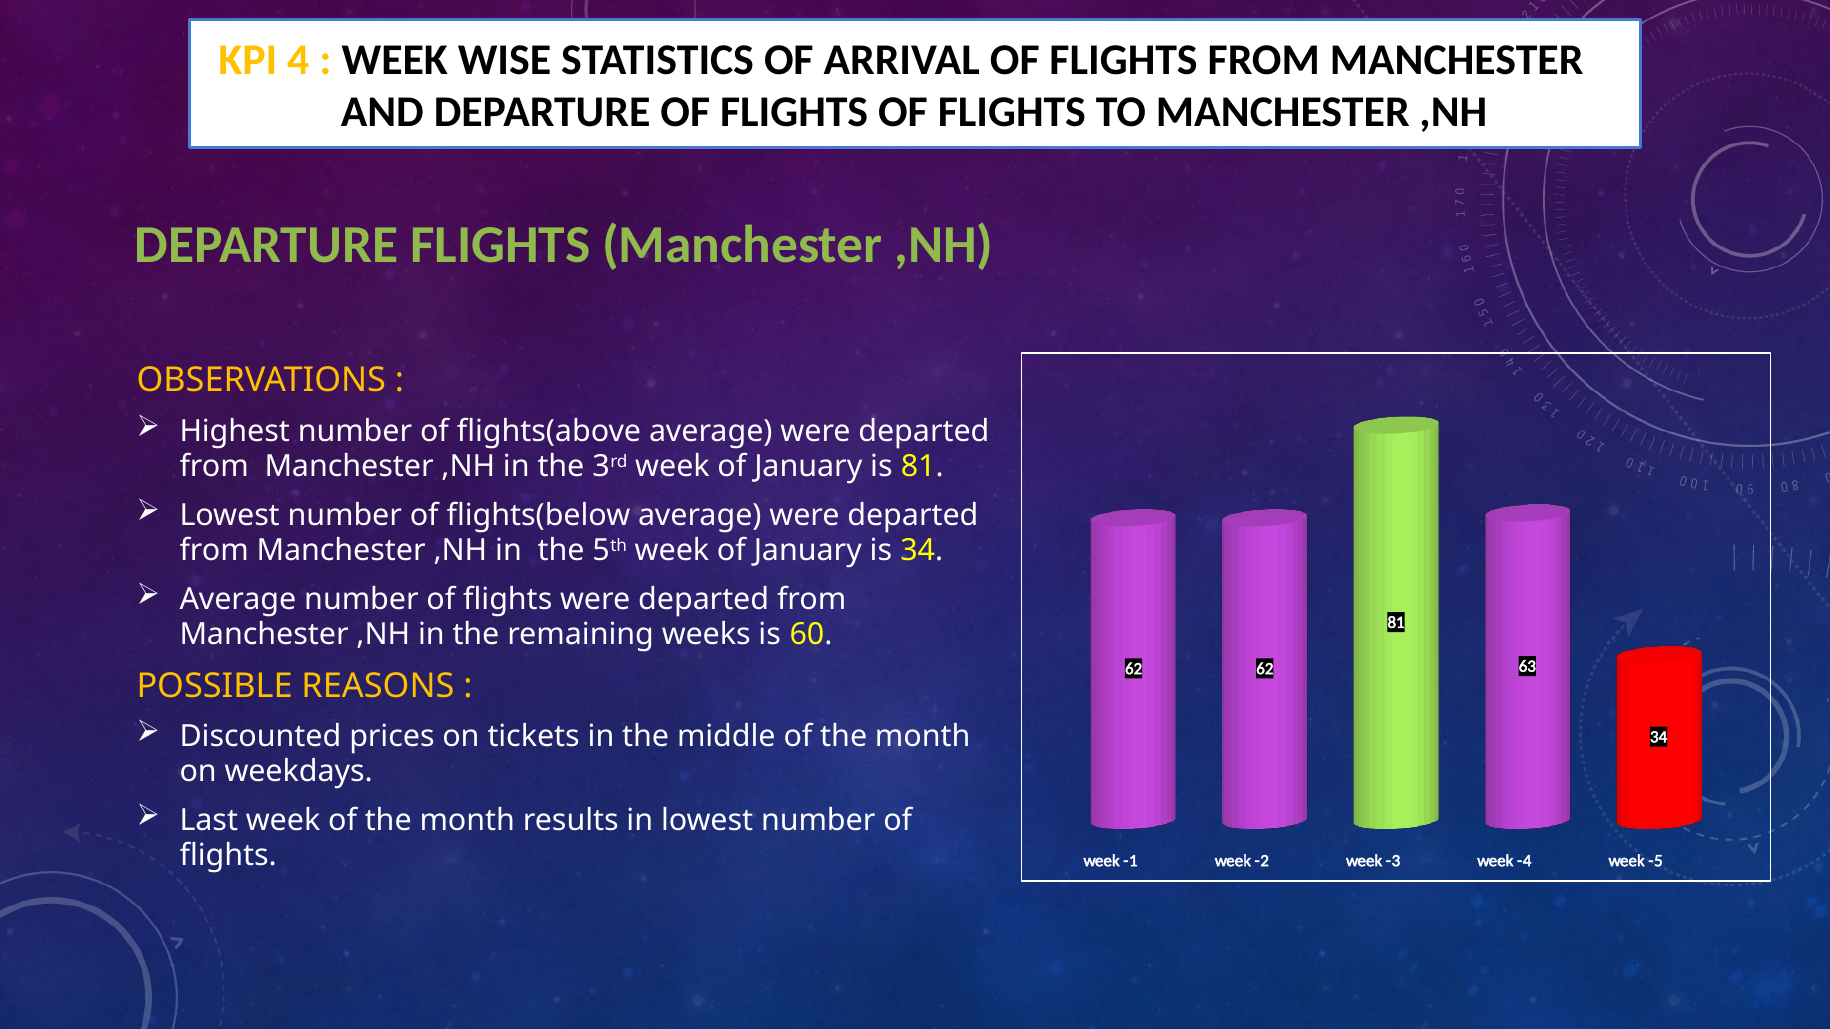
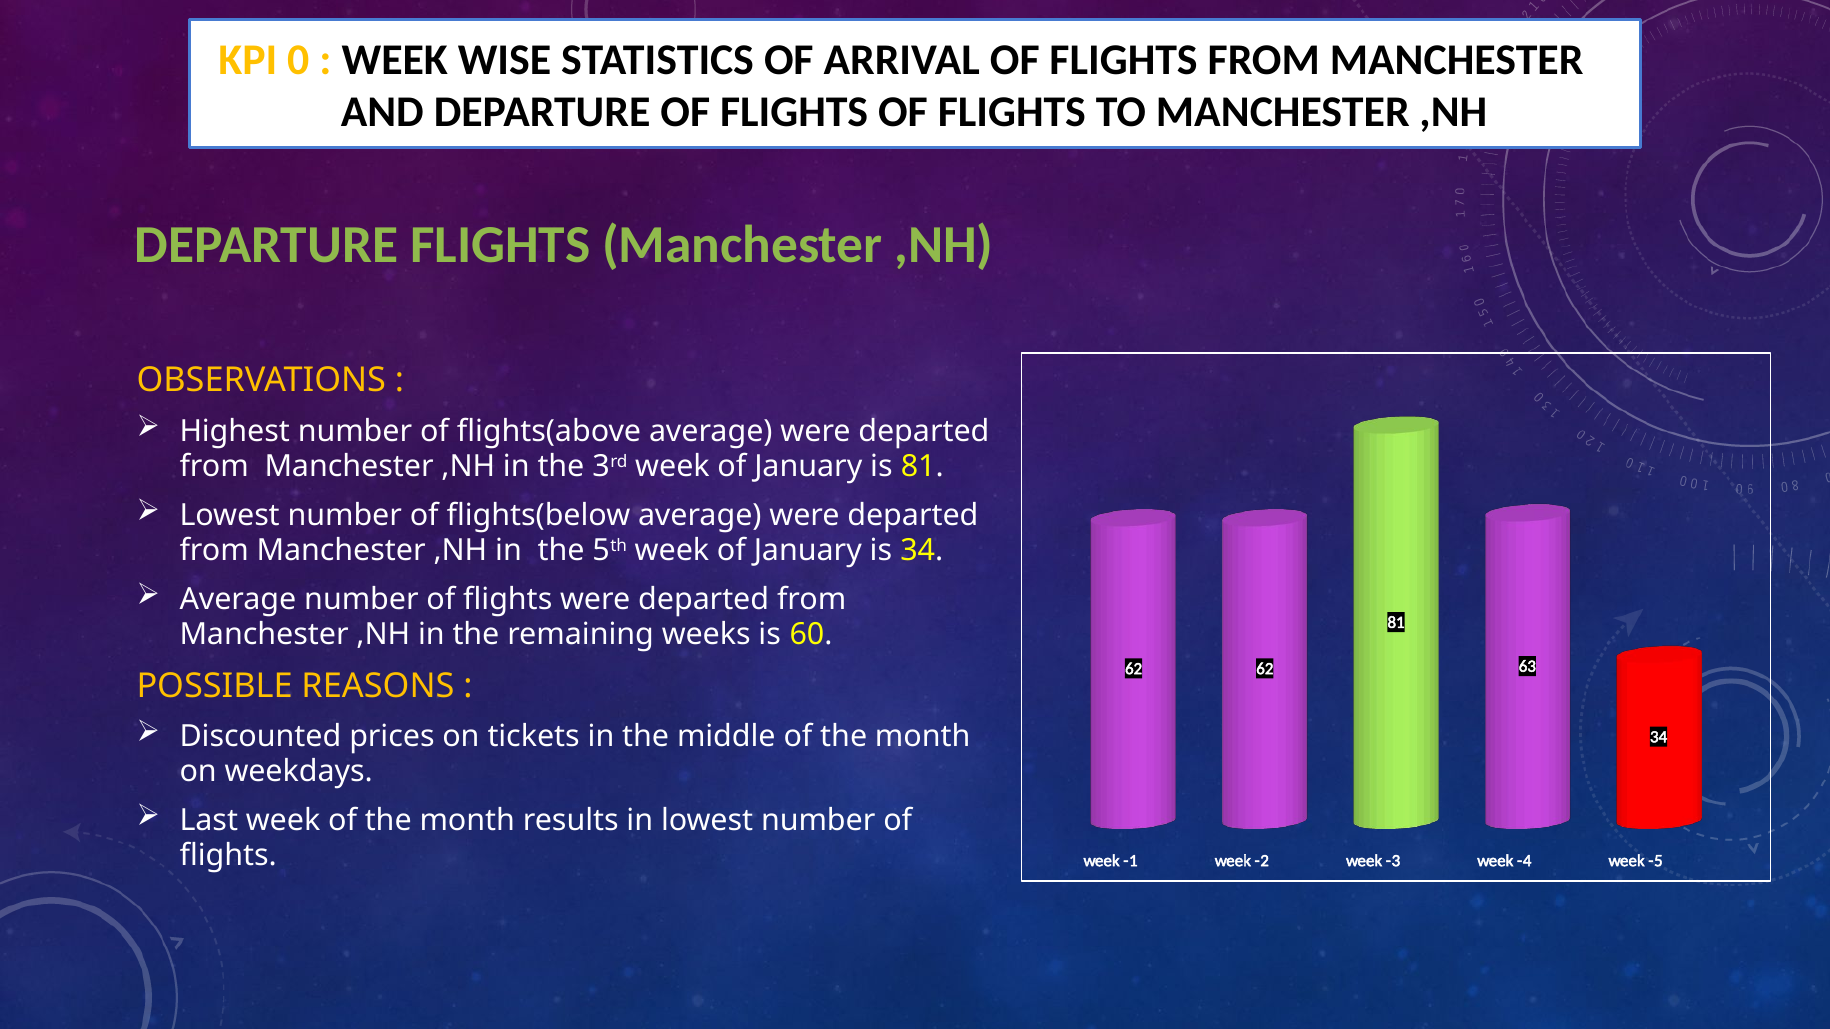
4: 4 -> 0
